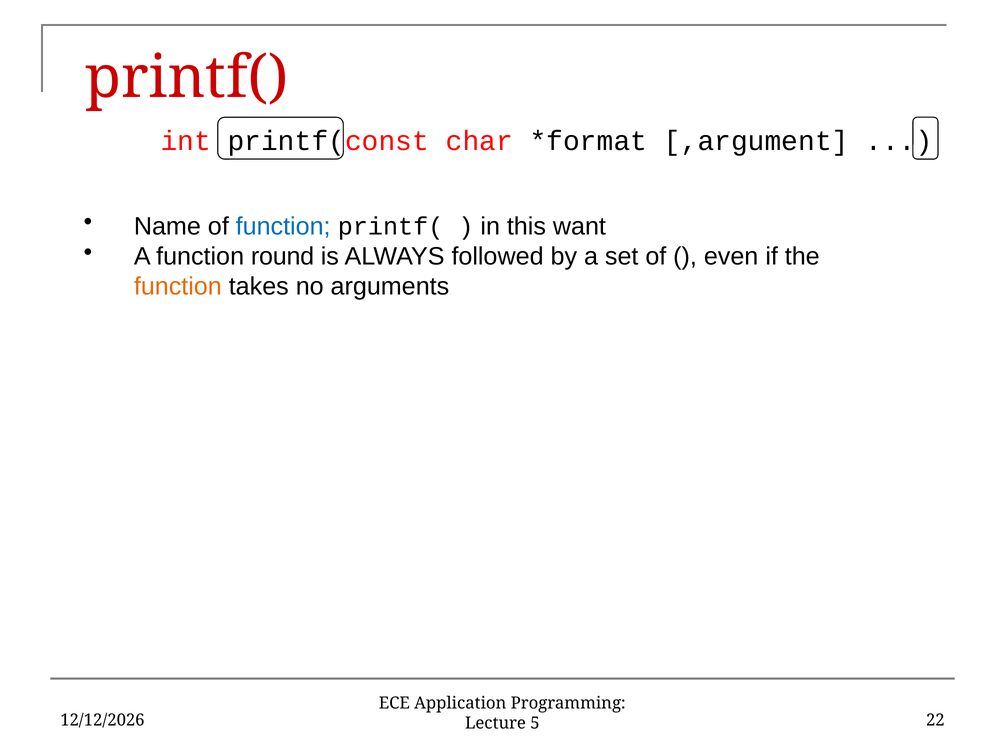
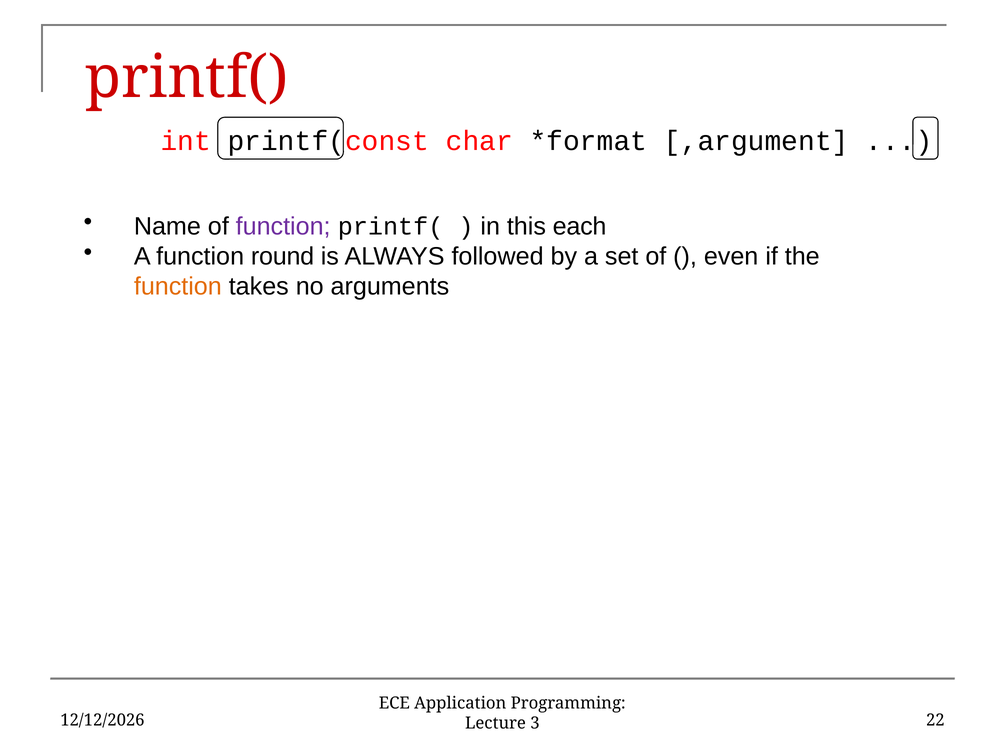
function at (283, 226) colour: blue -> purple
want: want -> each
5: 5 -> 3
